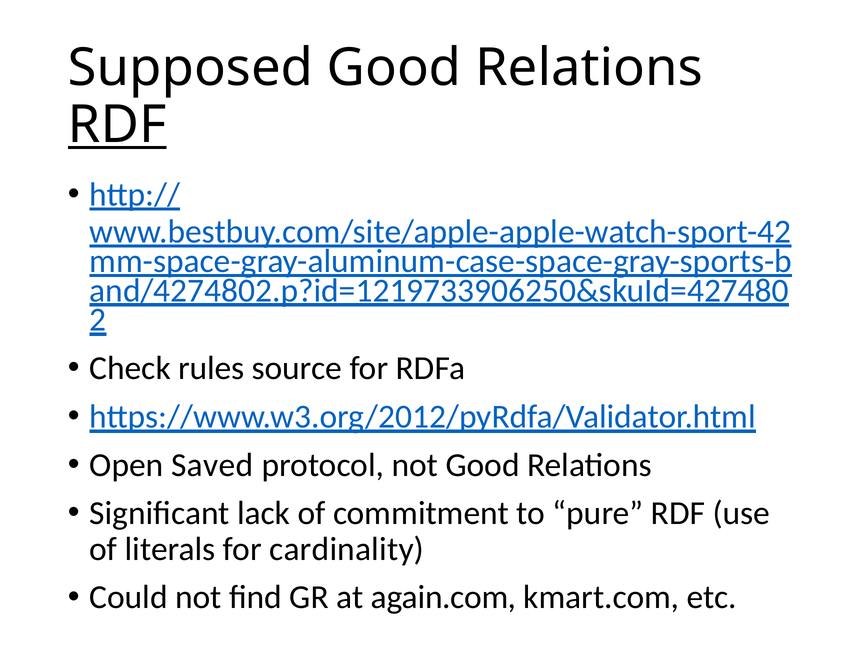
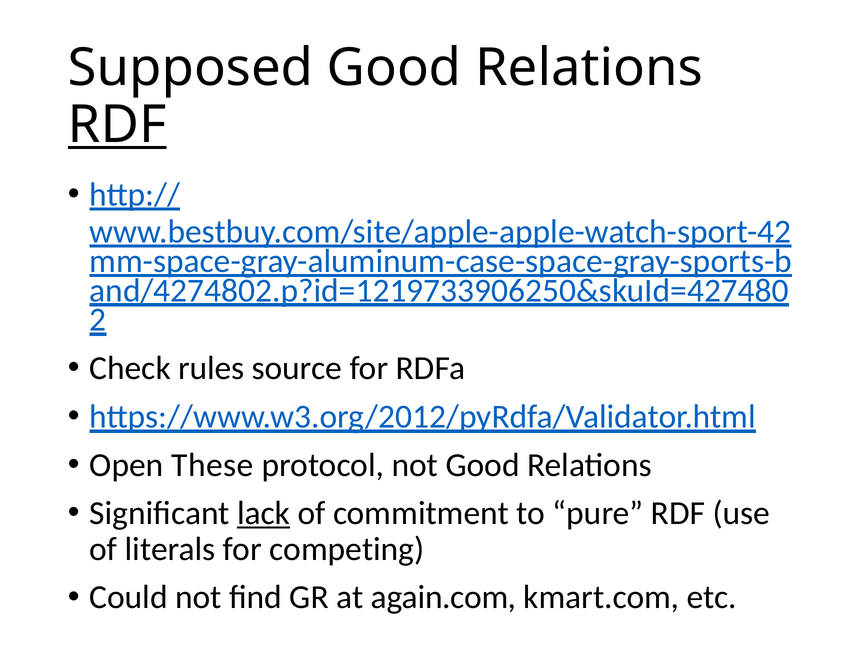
Saved: Saved -> These
lack underline: none -> present
cardinality: cardinality -> competing
